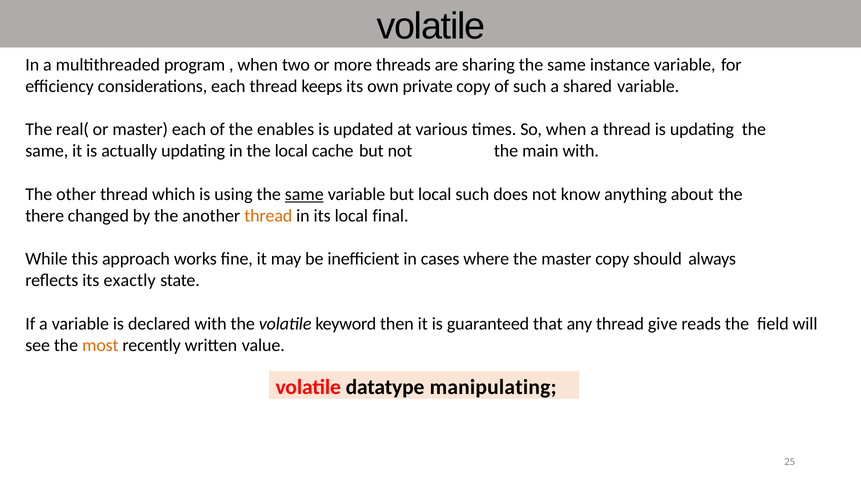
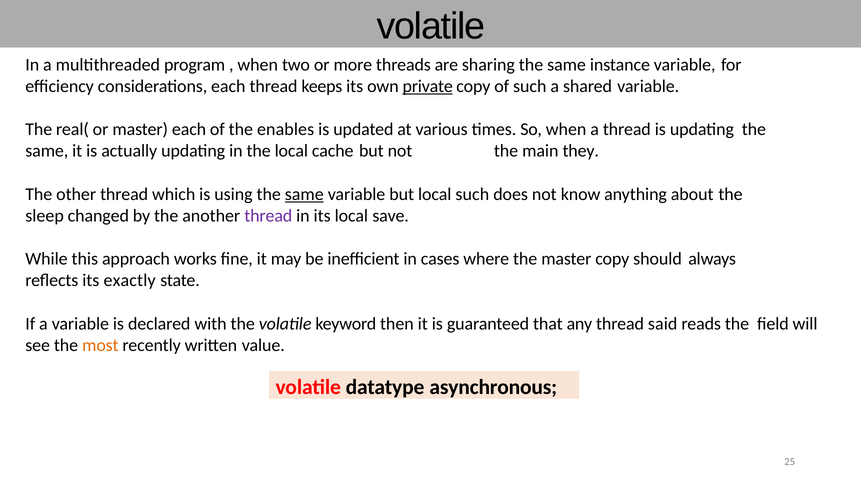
private underline: none -> present
main with: with -> they
there: there -> sleep
thread at (268, 216) colour: orange -> purple
final: final -> save
give: give -> said
manipulating: manipulating -> asynchronous
